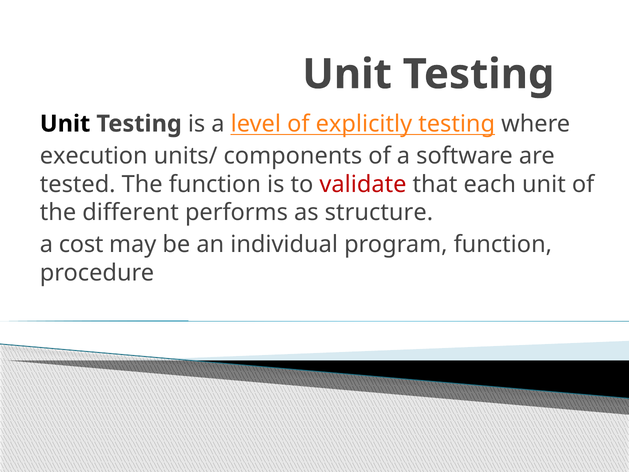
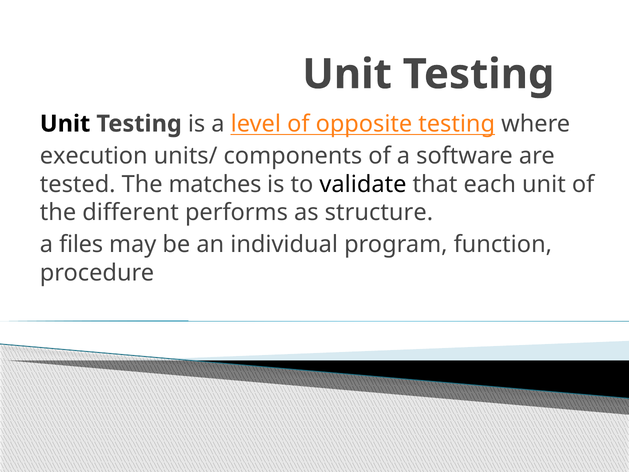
explicitly: explicitly -> opposite
The function: function -> matches
validate colour: red -> black
cost: cost -> files
